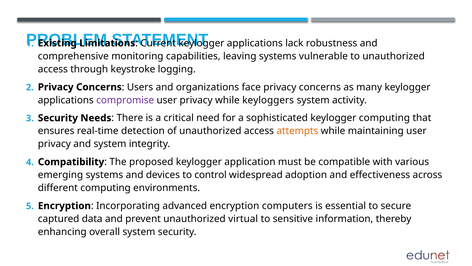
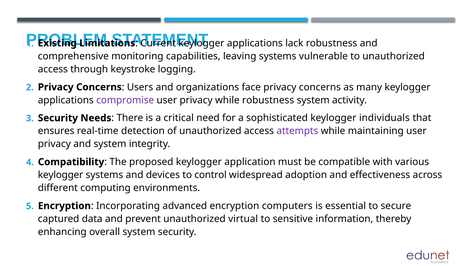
while keyloggers: keyloggers -> robustness
keylogger computing: computing -> individuals
attempts colour: orange -> purple
emerging at (60, 175): emerging -> keylogger
